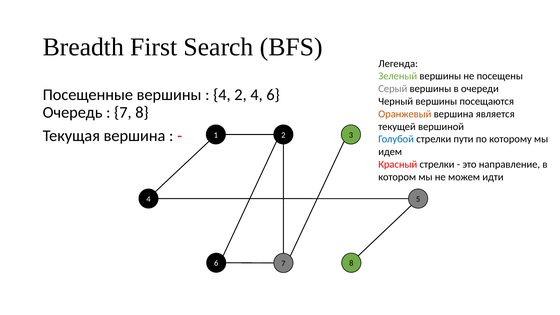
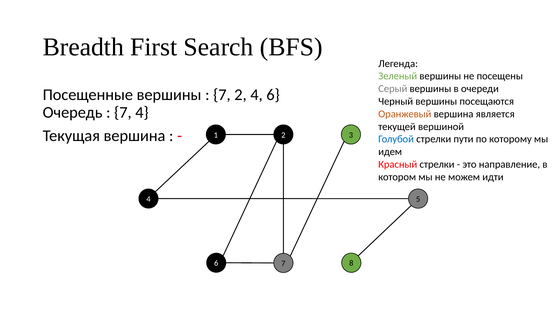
4 at (222, 95): 4 -> 7
8 at (142, 112): 8 -> 4
